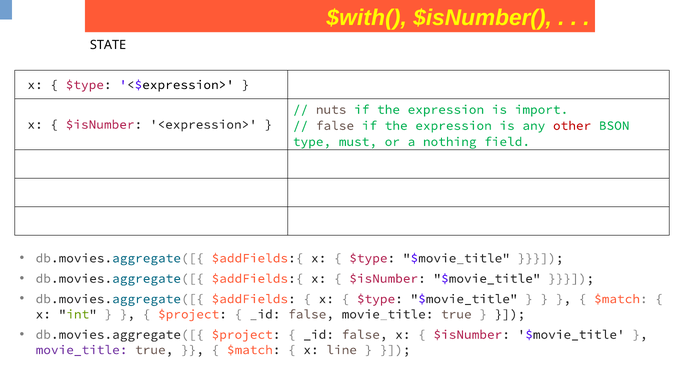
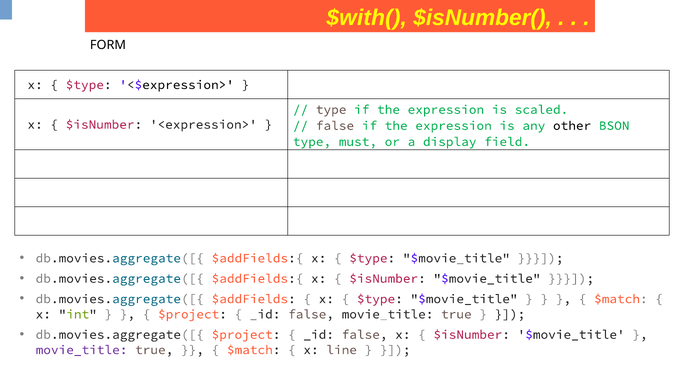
STATE: STATE -> FORM
nuts at (331, 110): nuts -> type
import: import -> scaled
other colour: red -> black
nothing: nothing -> display
